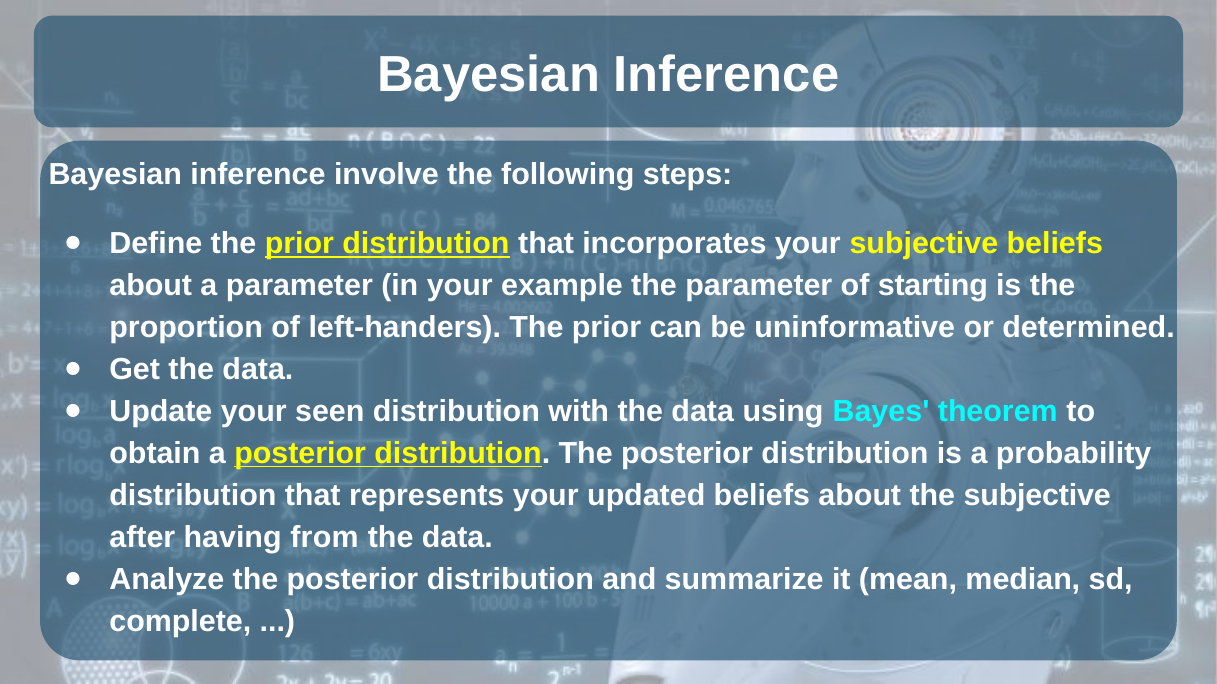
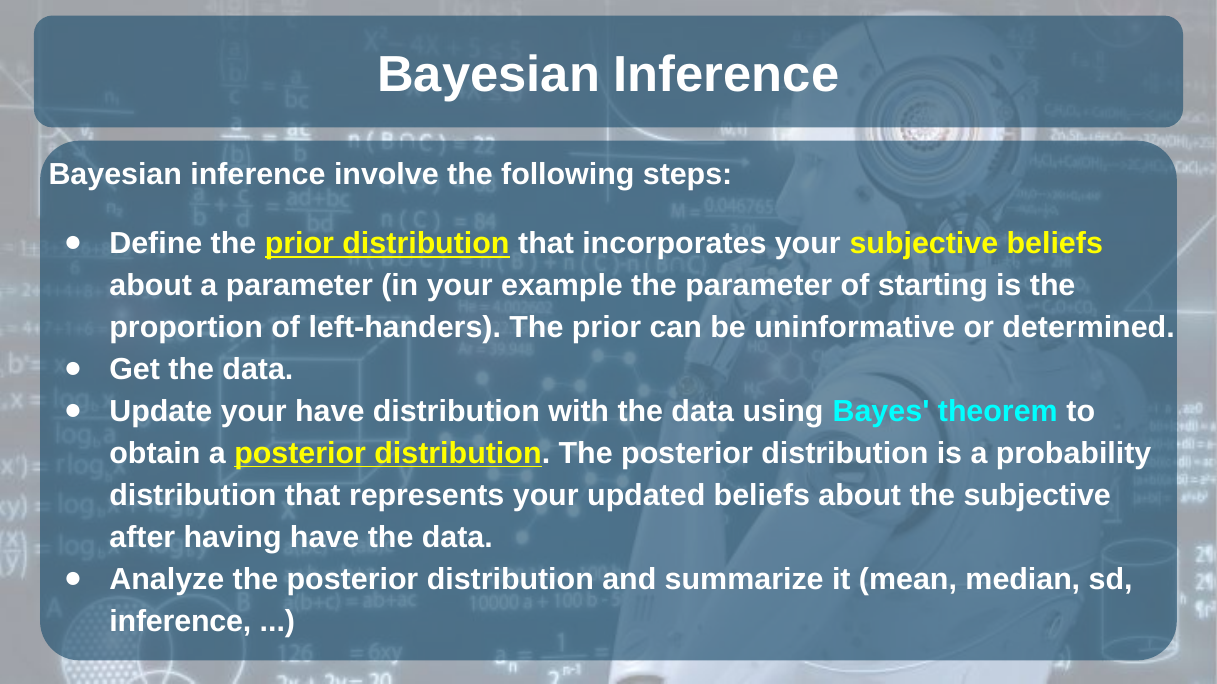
your seen: seen -> have
having from: from -> have
complete at (180, 622): complete -> inference
